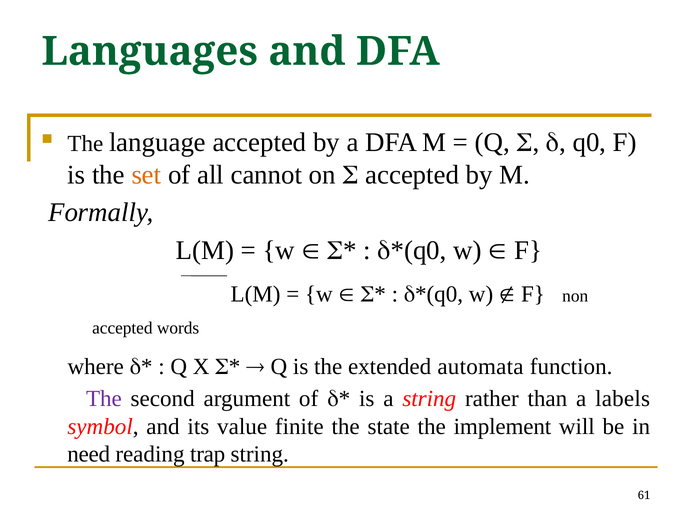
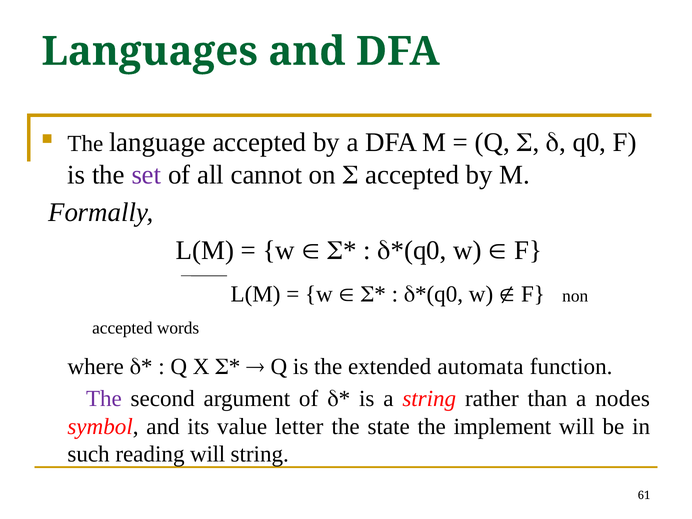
set colour: orange -> purple
labels: labels -> nodes
finite: finite -> letter
need: need -> such
reading trap: trap -> will
